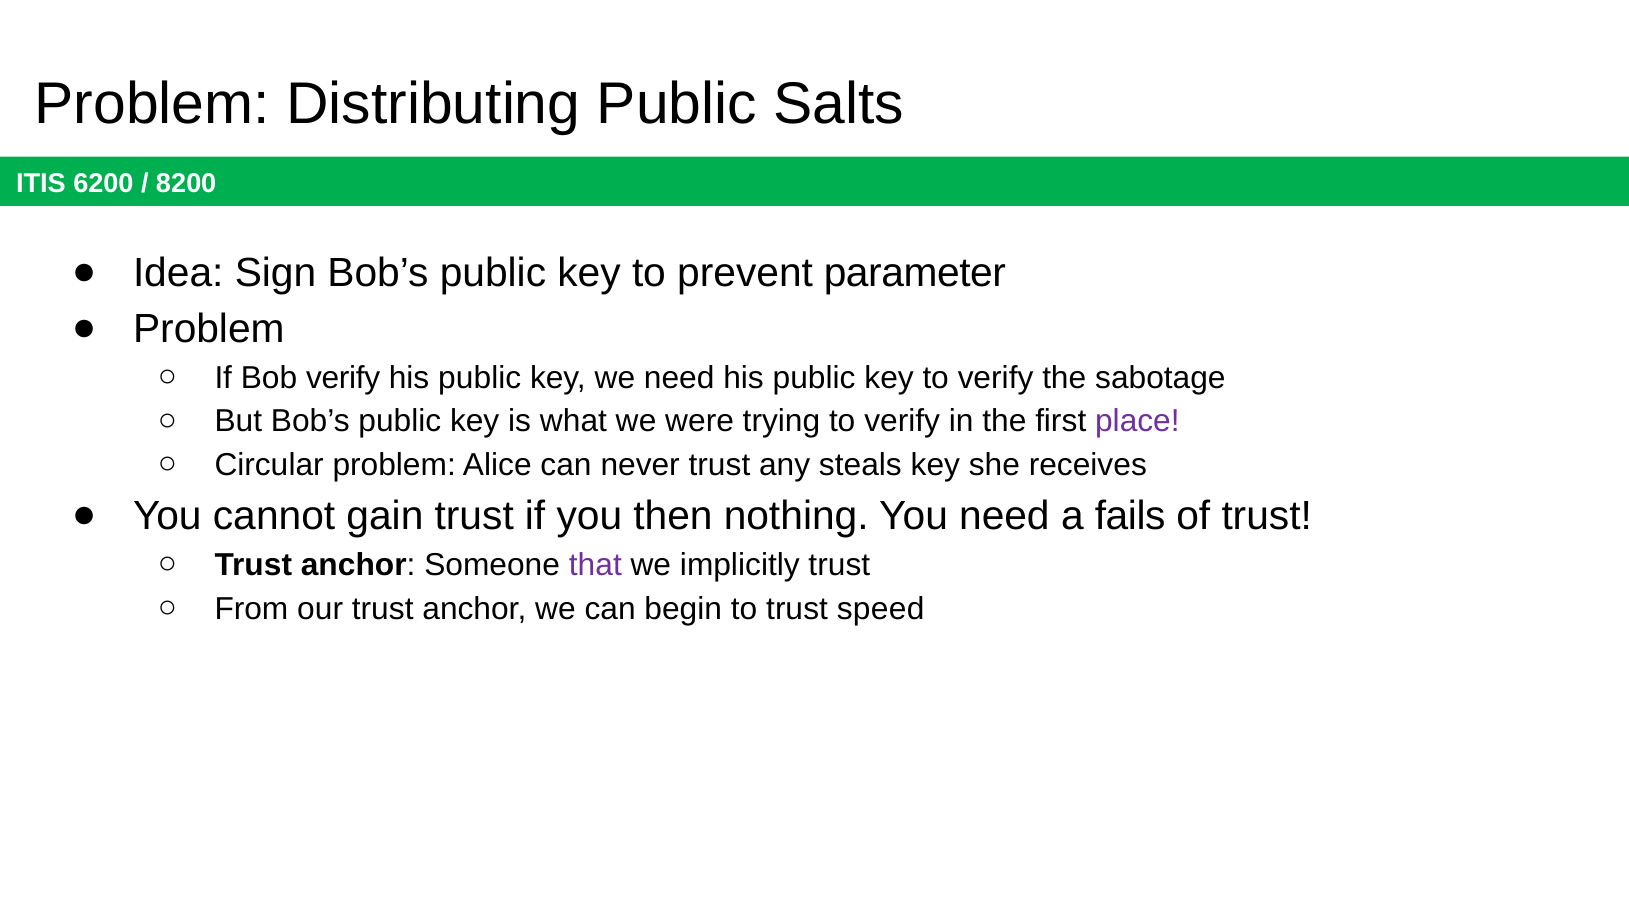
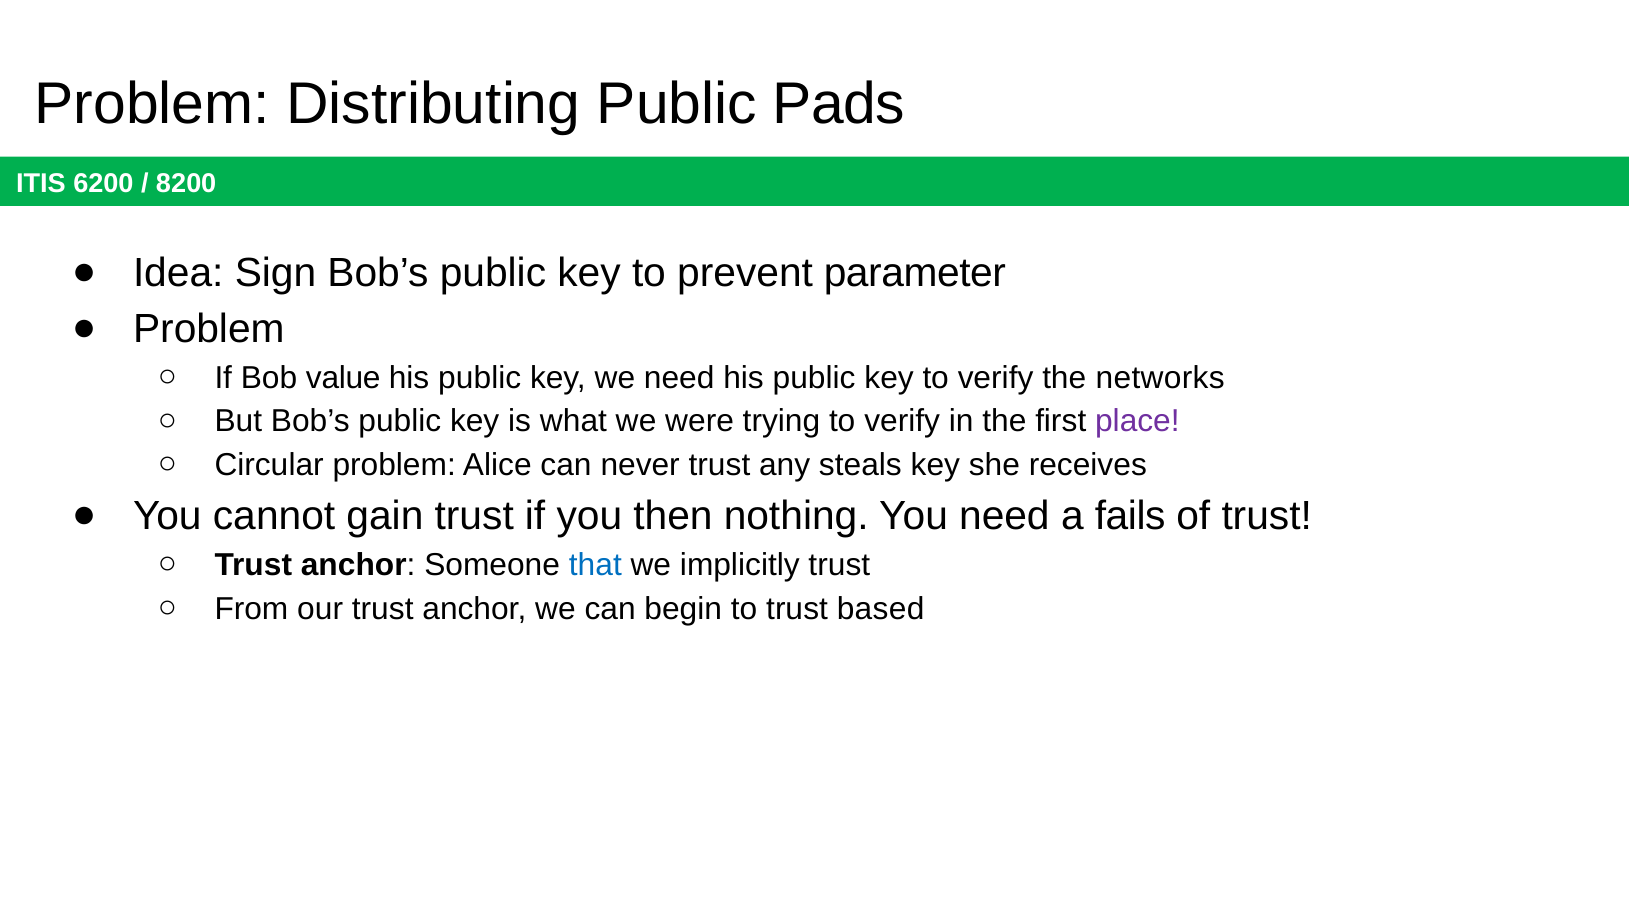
Salts: Salts -> Pads
Bob verify: verify -> value
sabotage: sabotage -> networks
that colour: purple -> blue
speed: speed -> based
